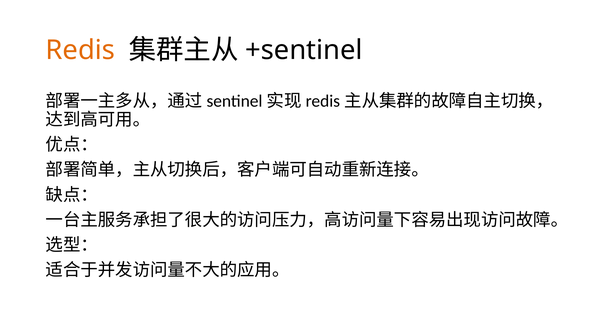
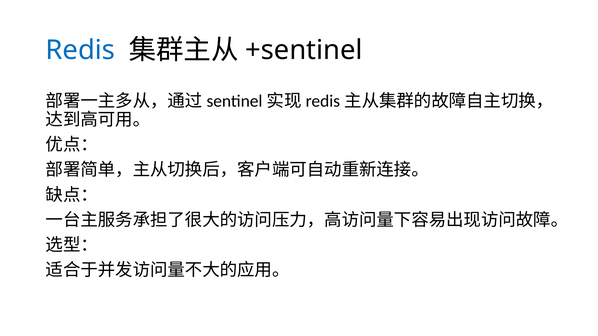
Redis colour: orange -> blue
